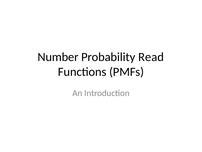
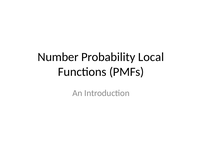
Read: Read -> Local
